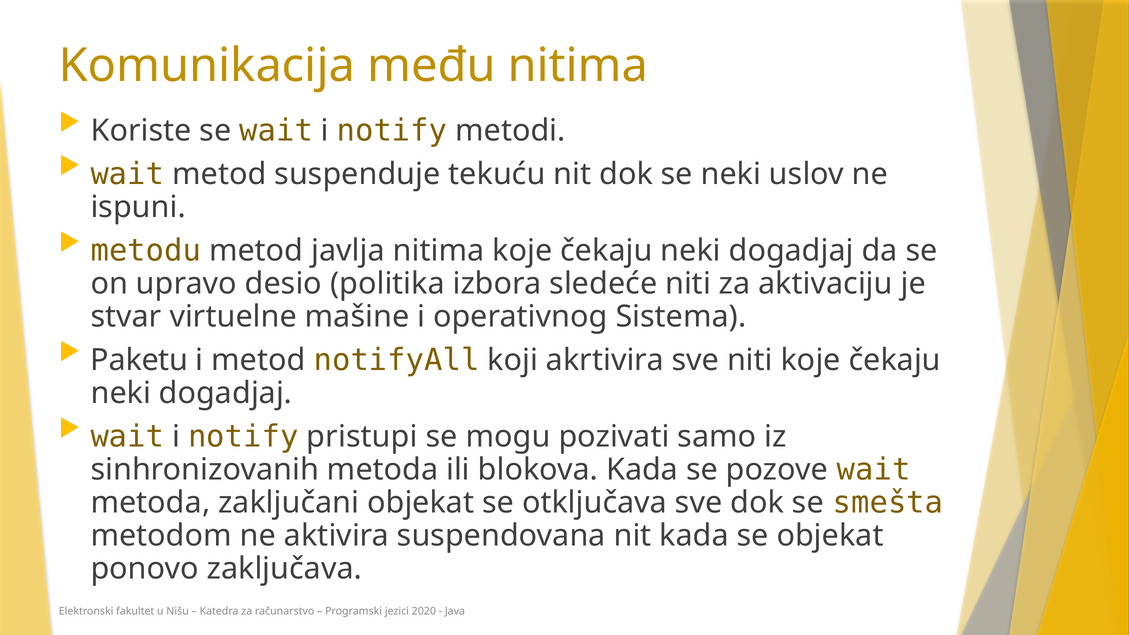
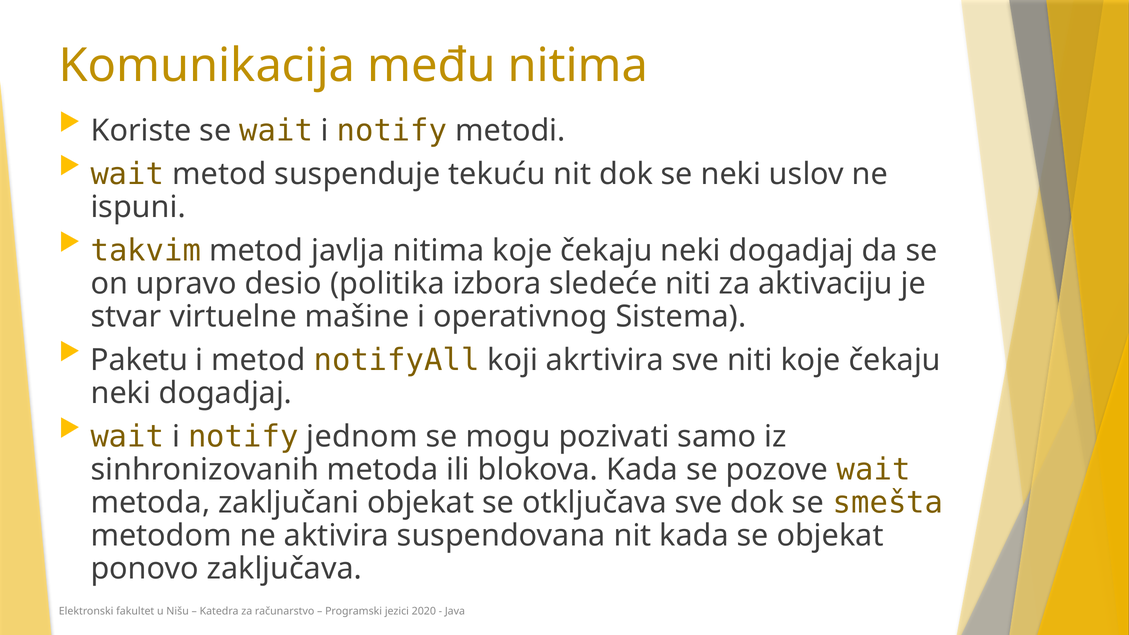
metodu: metodu -> takvim
pristupi: pristupi -> jednom
